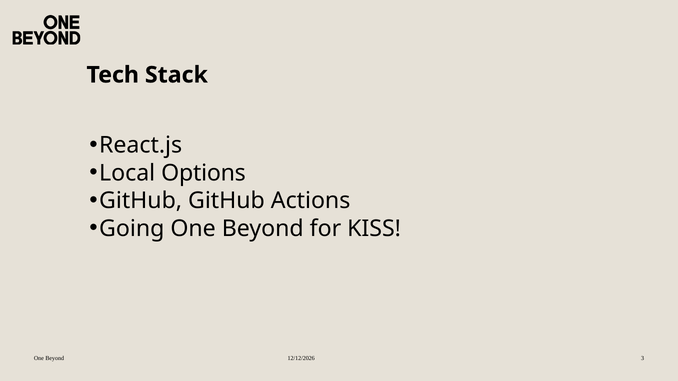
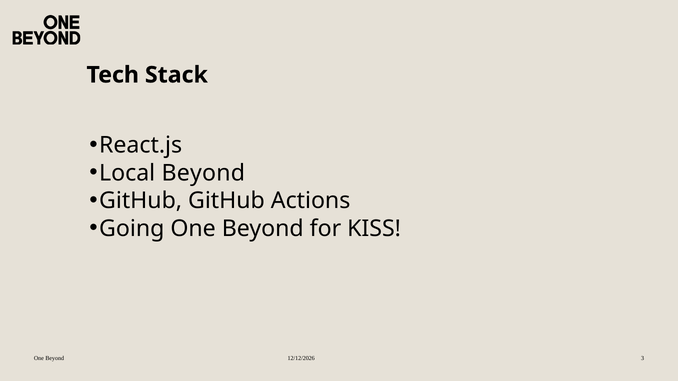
Local Options: Options -> Beyond
